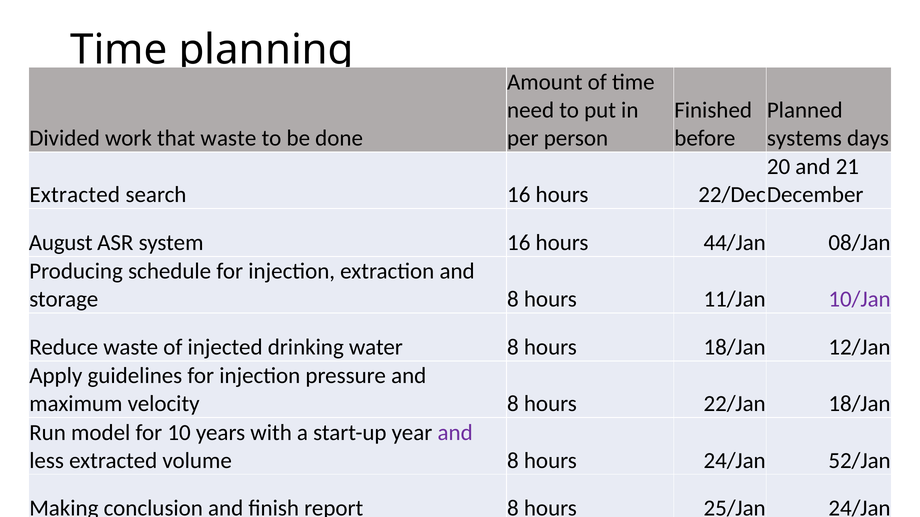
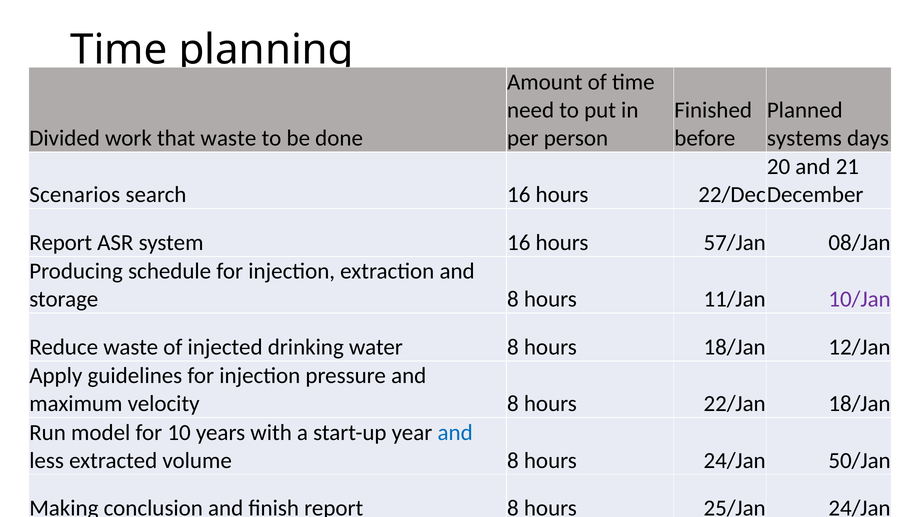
Extracted at (75, 195): Extracted -> Scenarios
August at (61, 243): August -> Report
44/Jan: 44/Jan -> 57/Jan
and at (455, 433) colour: purple -> blue
52/Jan: 52/Jan -> 50/Jan
